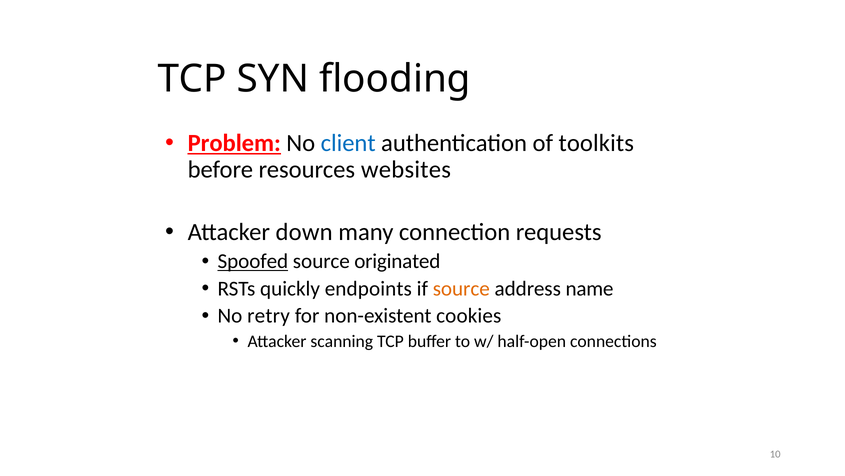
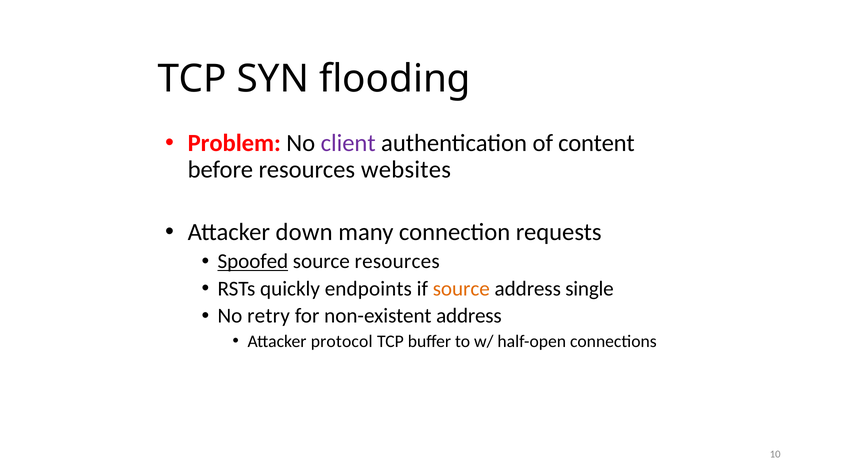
Problem underline: present -> none
client colour: blue -> purple
toolkits: toolkits -> content
source originated: originated -> resources
name: name -> single
non-existent cookies: cookies -> address
scanning: scanning -> protocol
